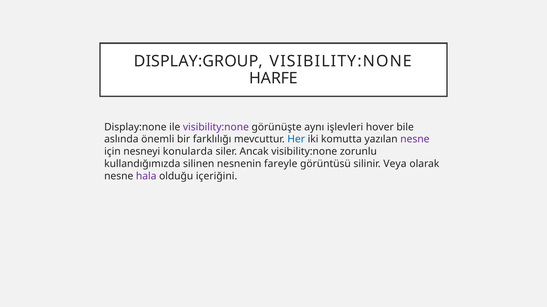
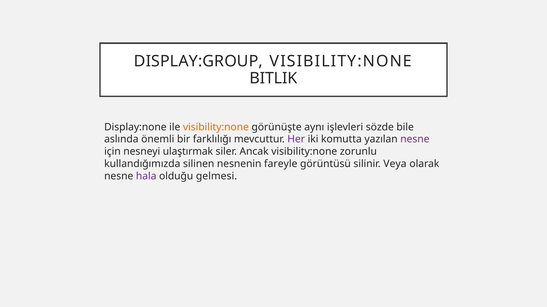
HARFE: HARFE -> BITLIK
visibility:none at (216, 127) colour: purple -> orange
hover: hover -> sözde
Her colour: blue -> purple
konularda: konularda -> ulaştırmak
içeriğini: içeriğini -> gelmesi
